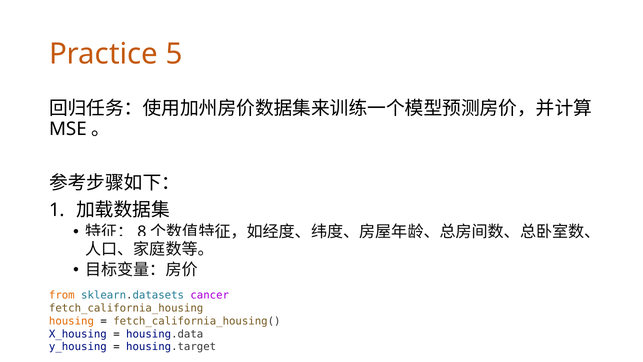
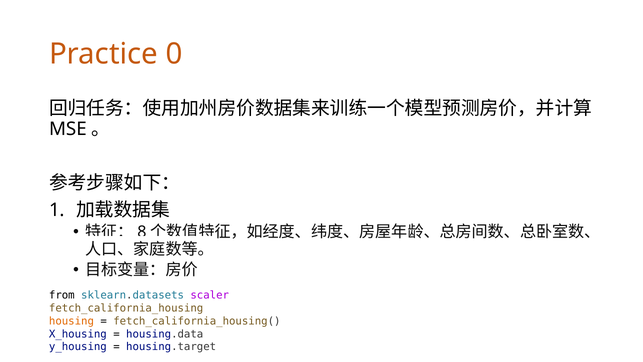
5: 5 -> 0
from colour: orange -> black
cancer: cancer -> scaler
